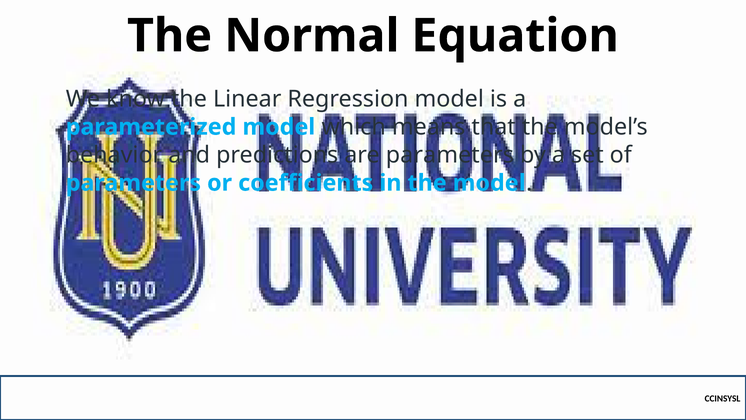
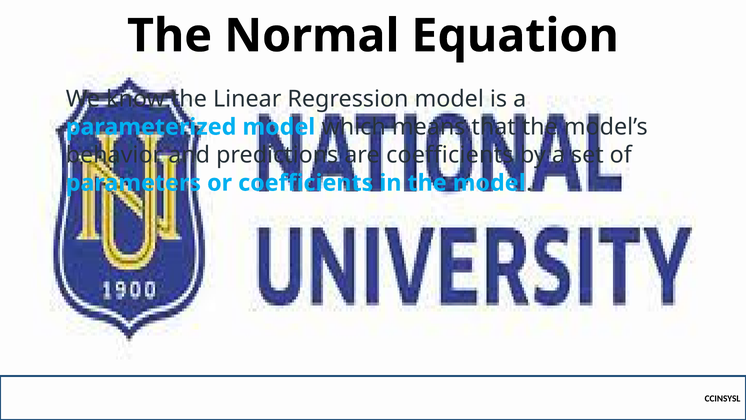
are parameters: parameters -> coefficients
